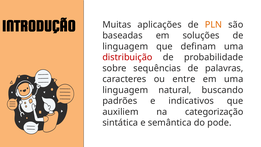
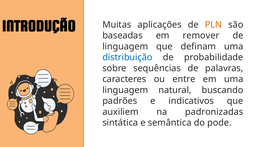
soluções: soluções -> remover
distribuição colour: red -> blue
categorização: categorização -> padronizadas
